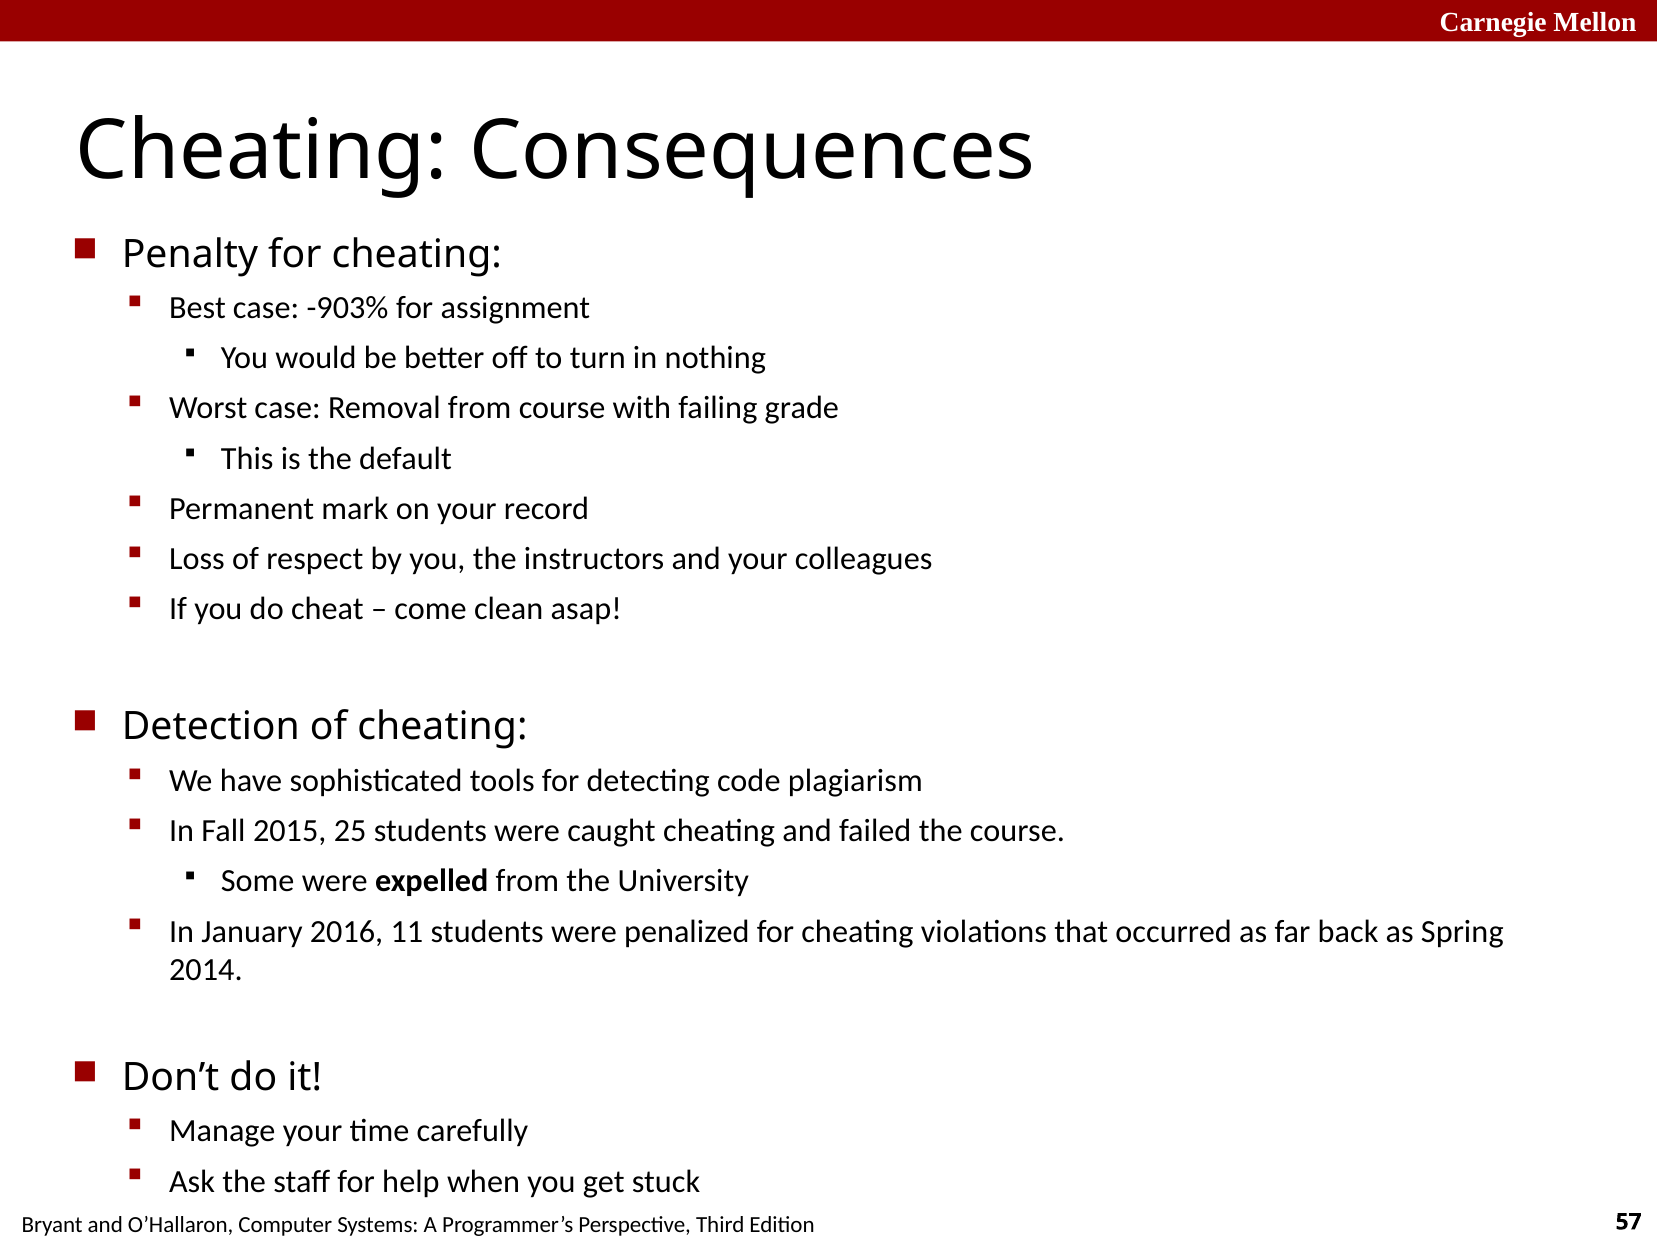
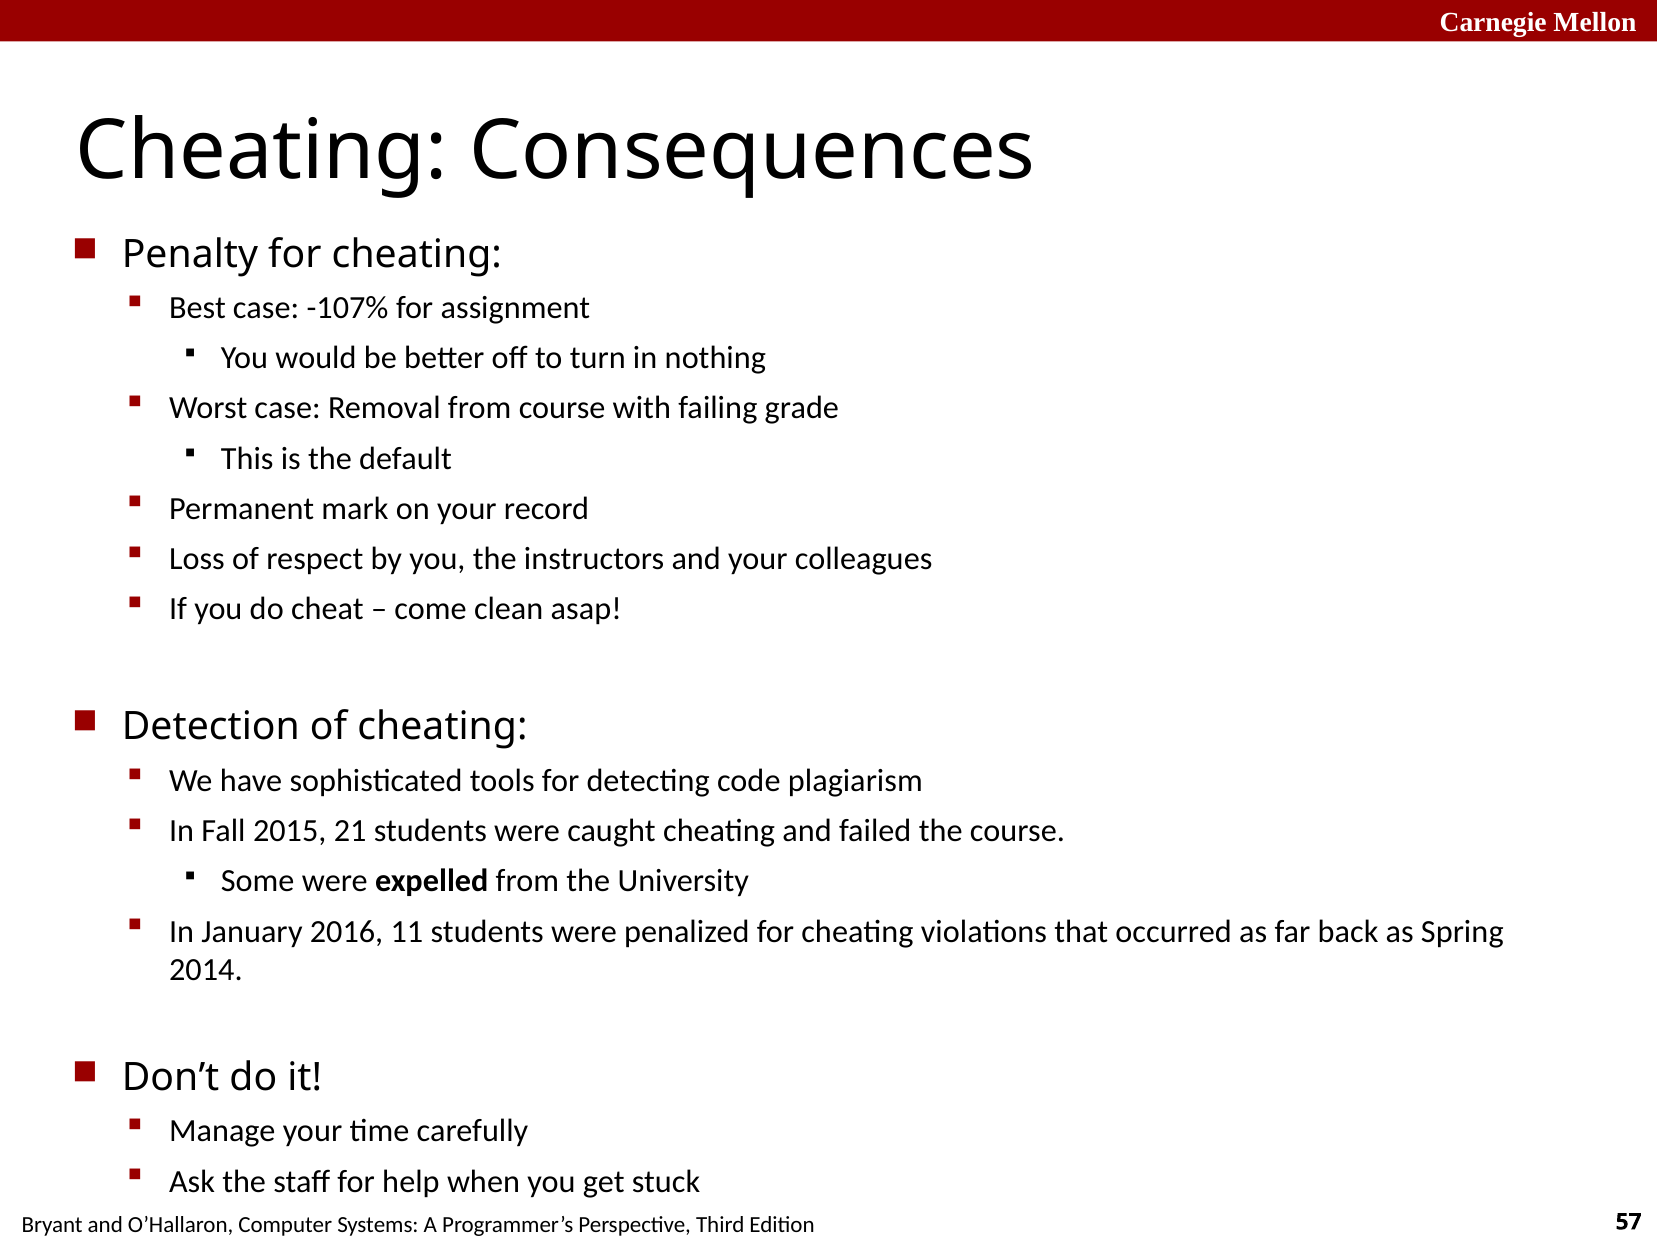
-903%: -903% -> -107%
25: 25 -> 21
